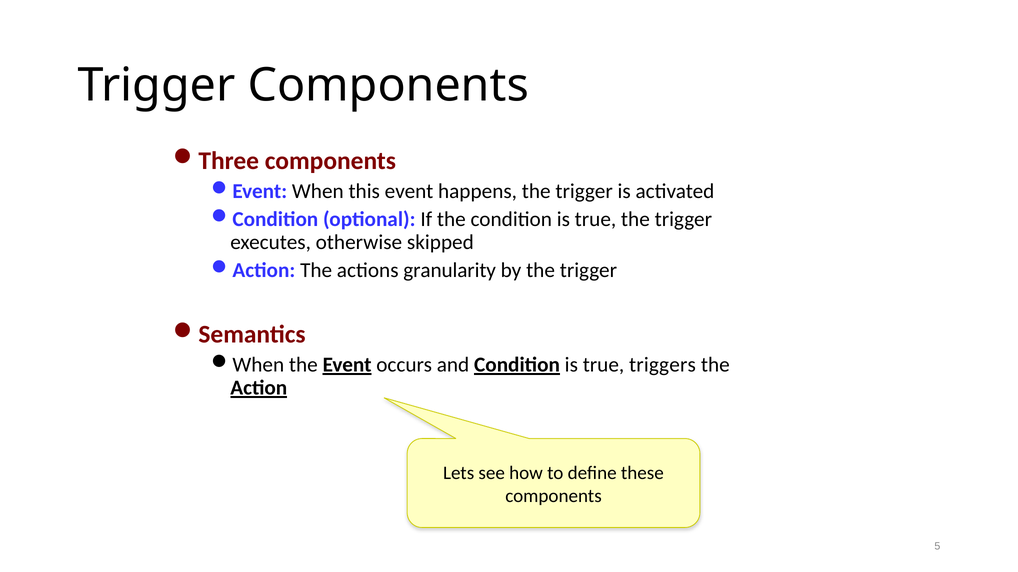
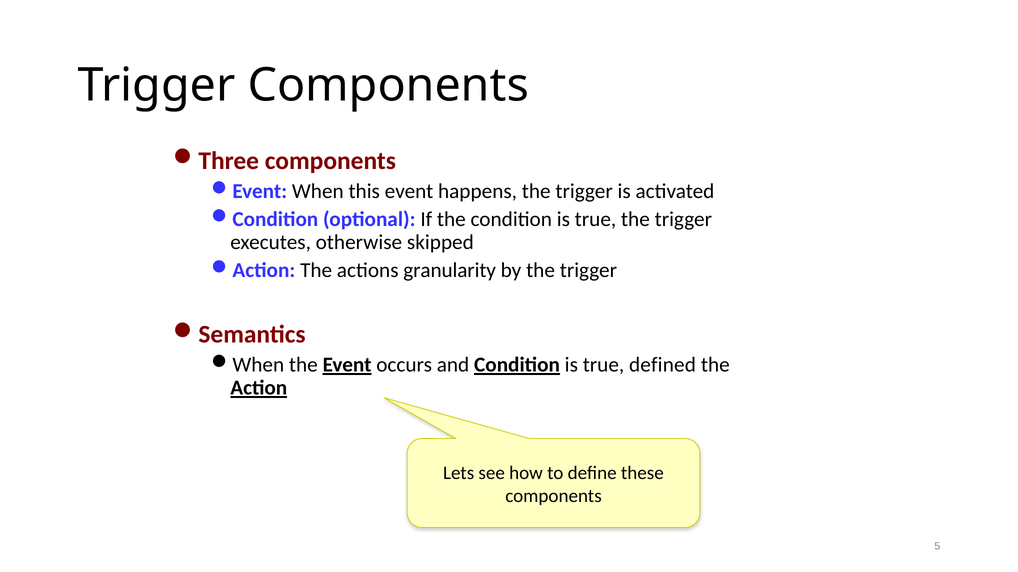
triggers: triggers -> defined
